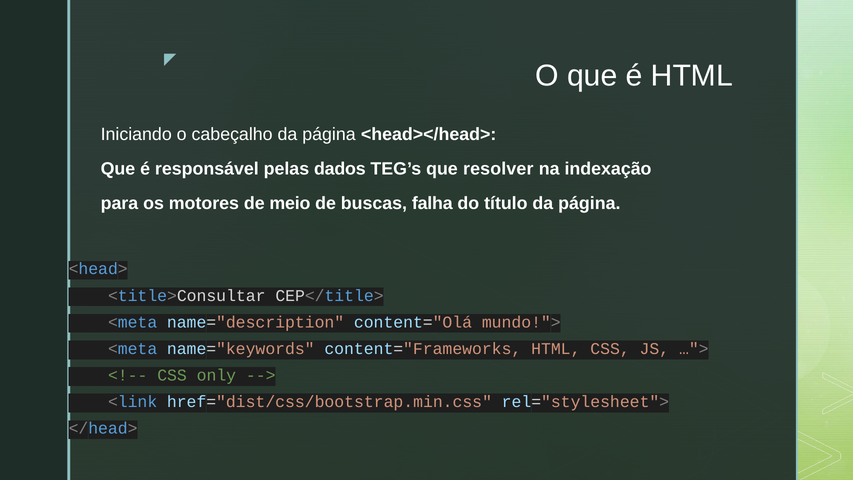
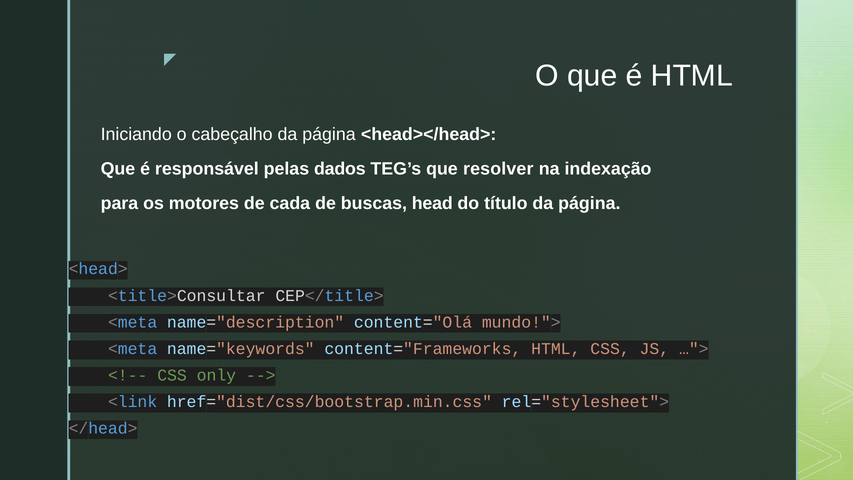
meio: meio -> cada
falha: falha -> head
